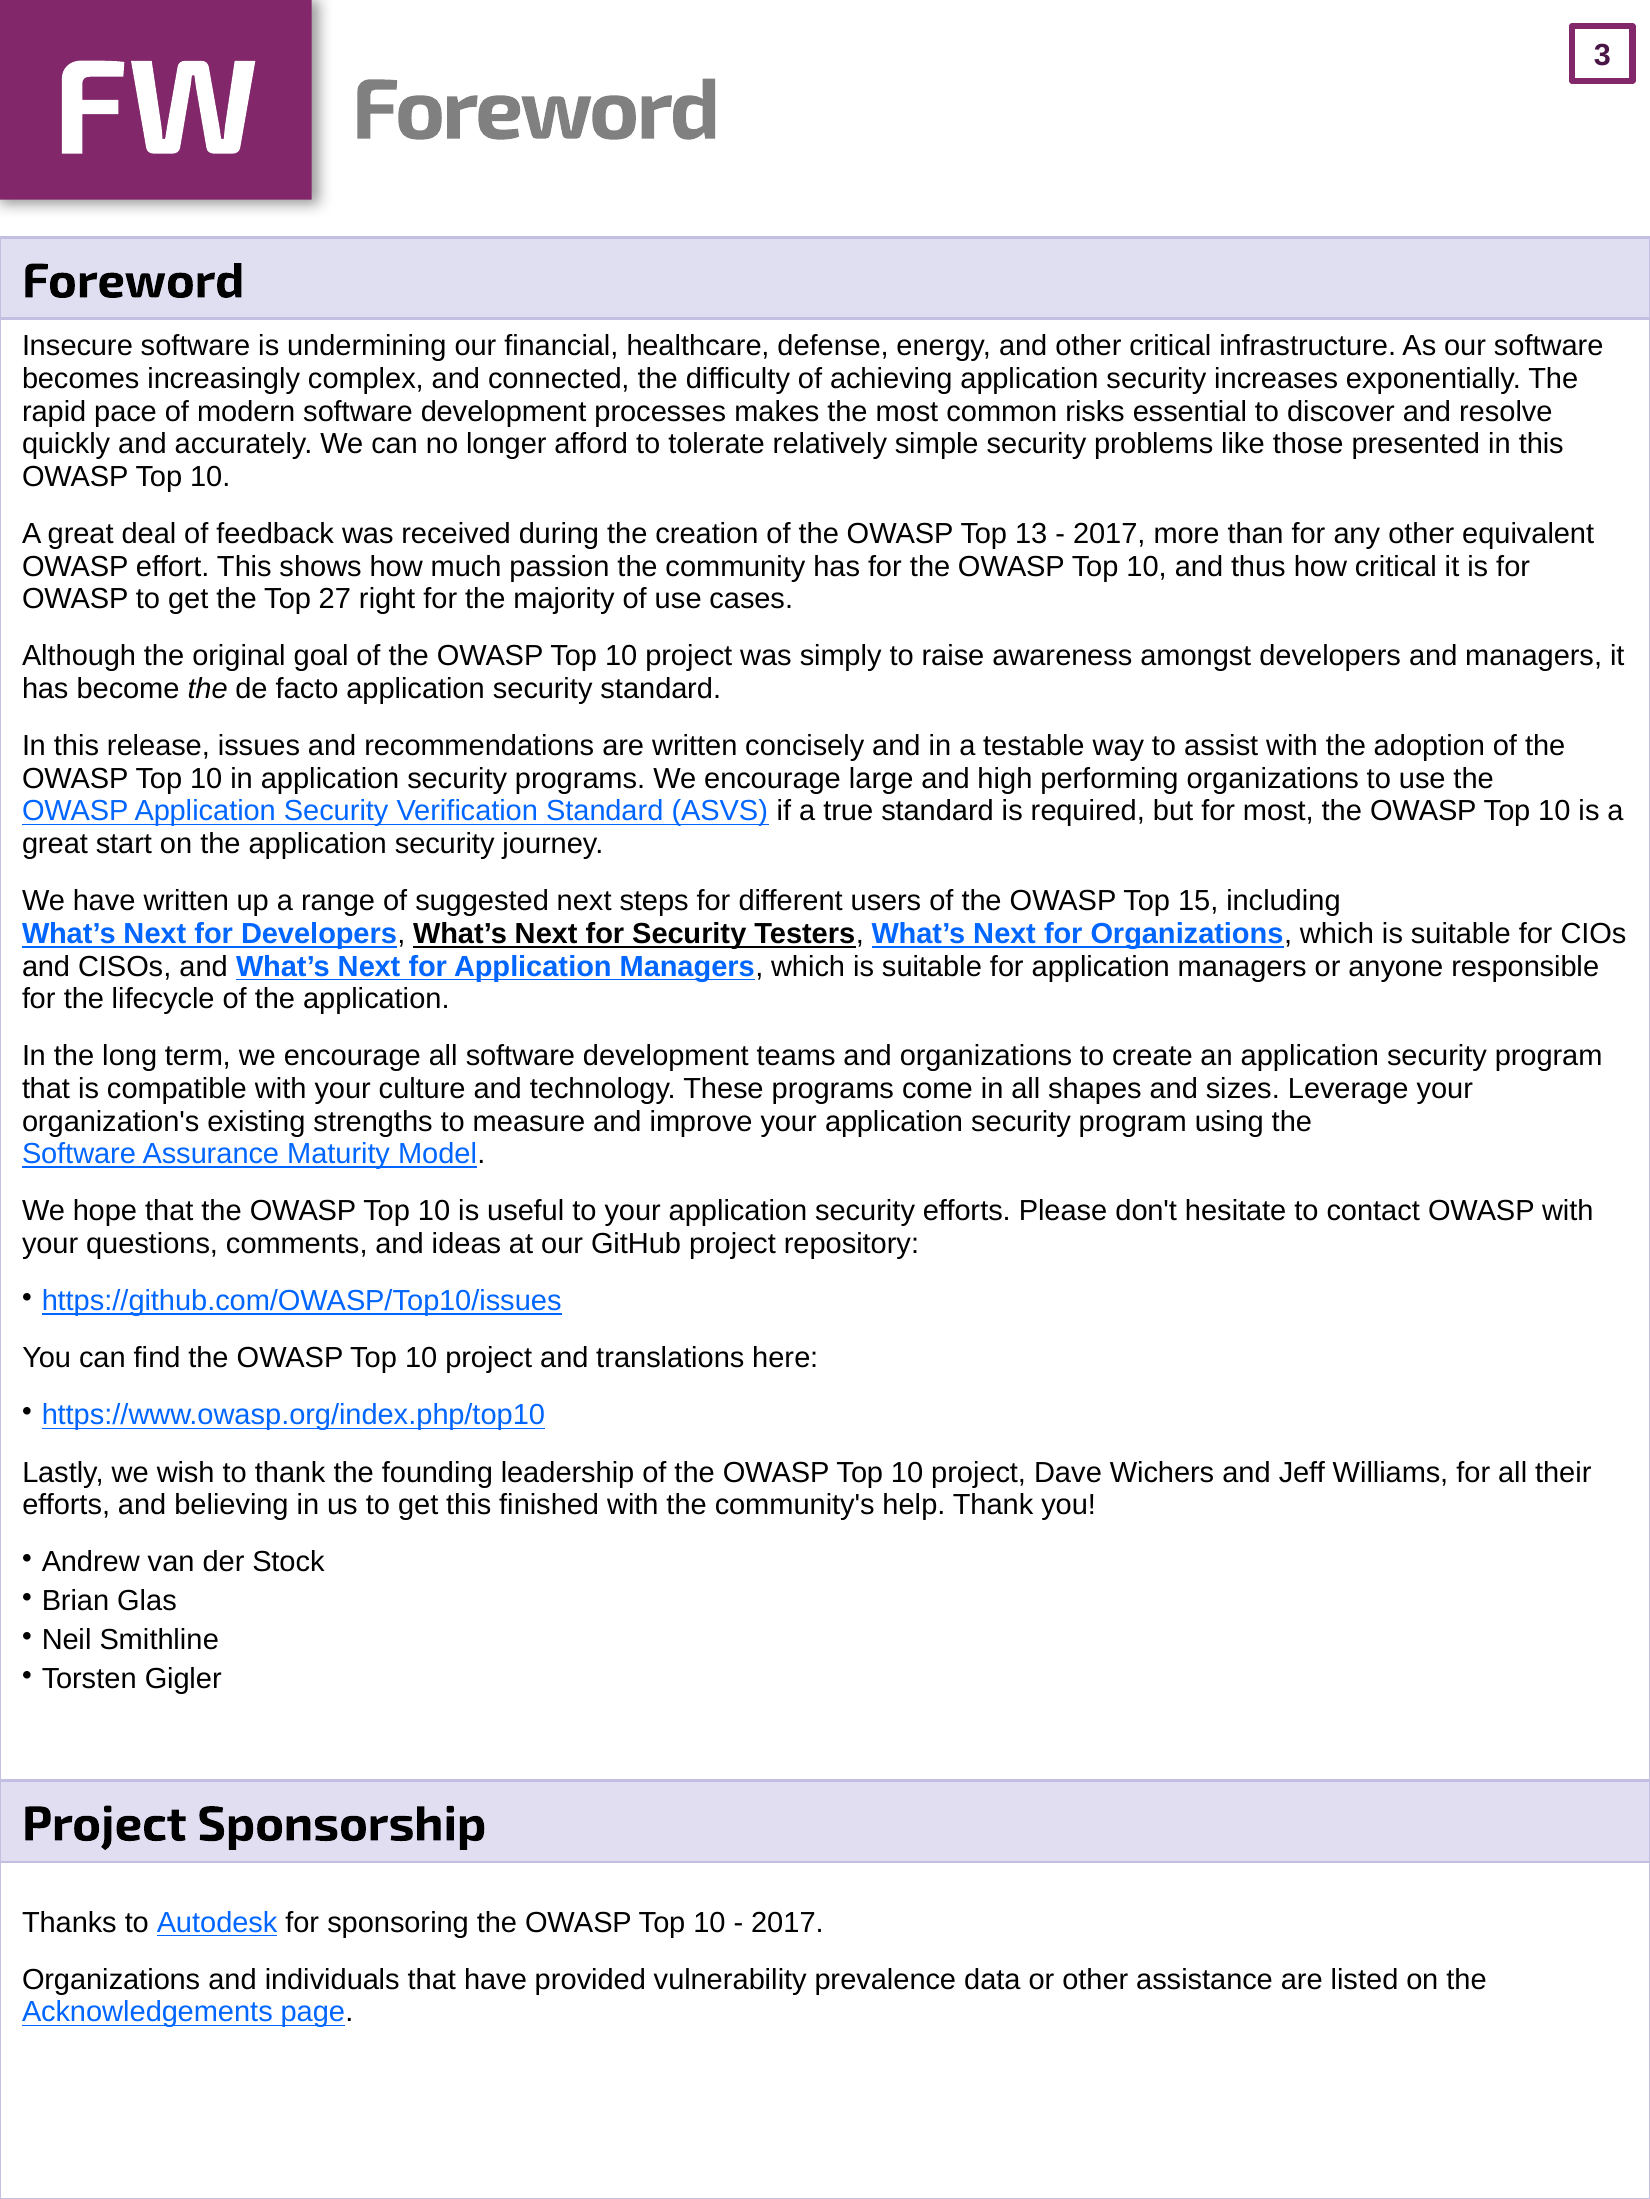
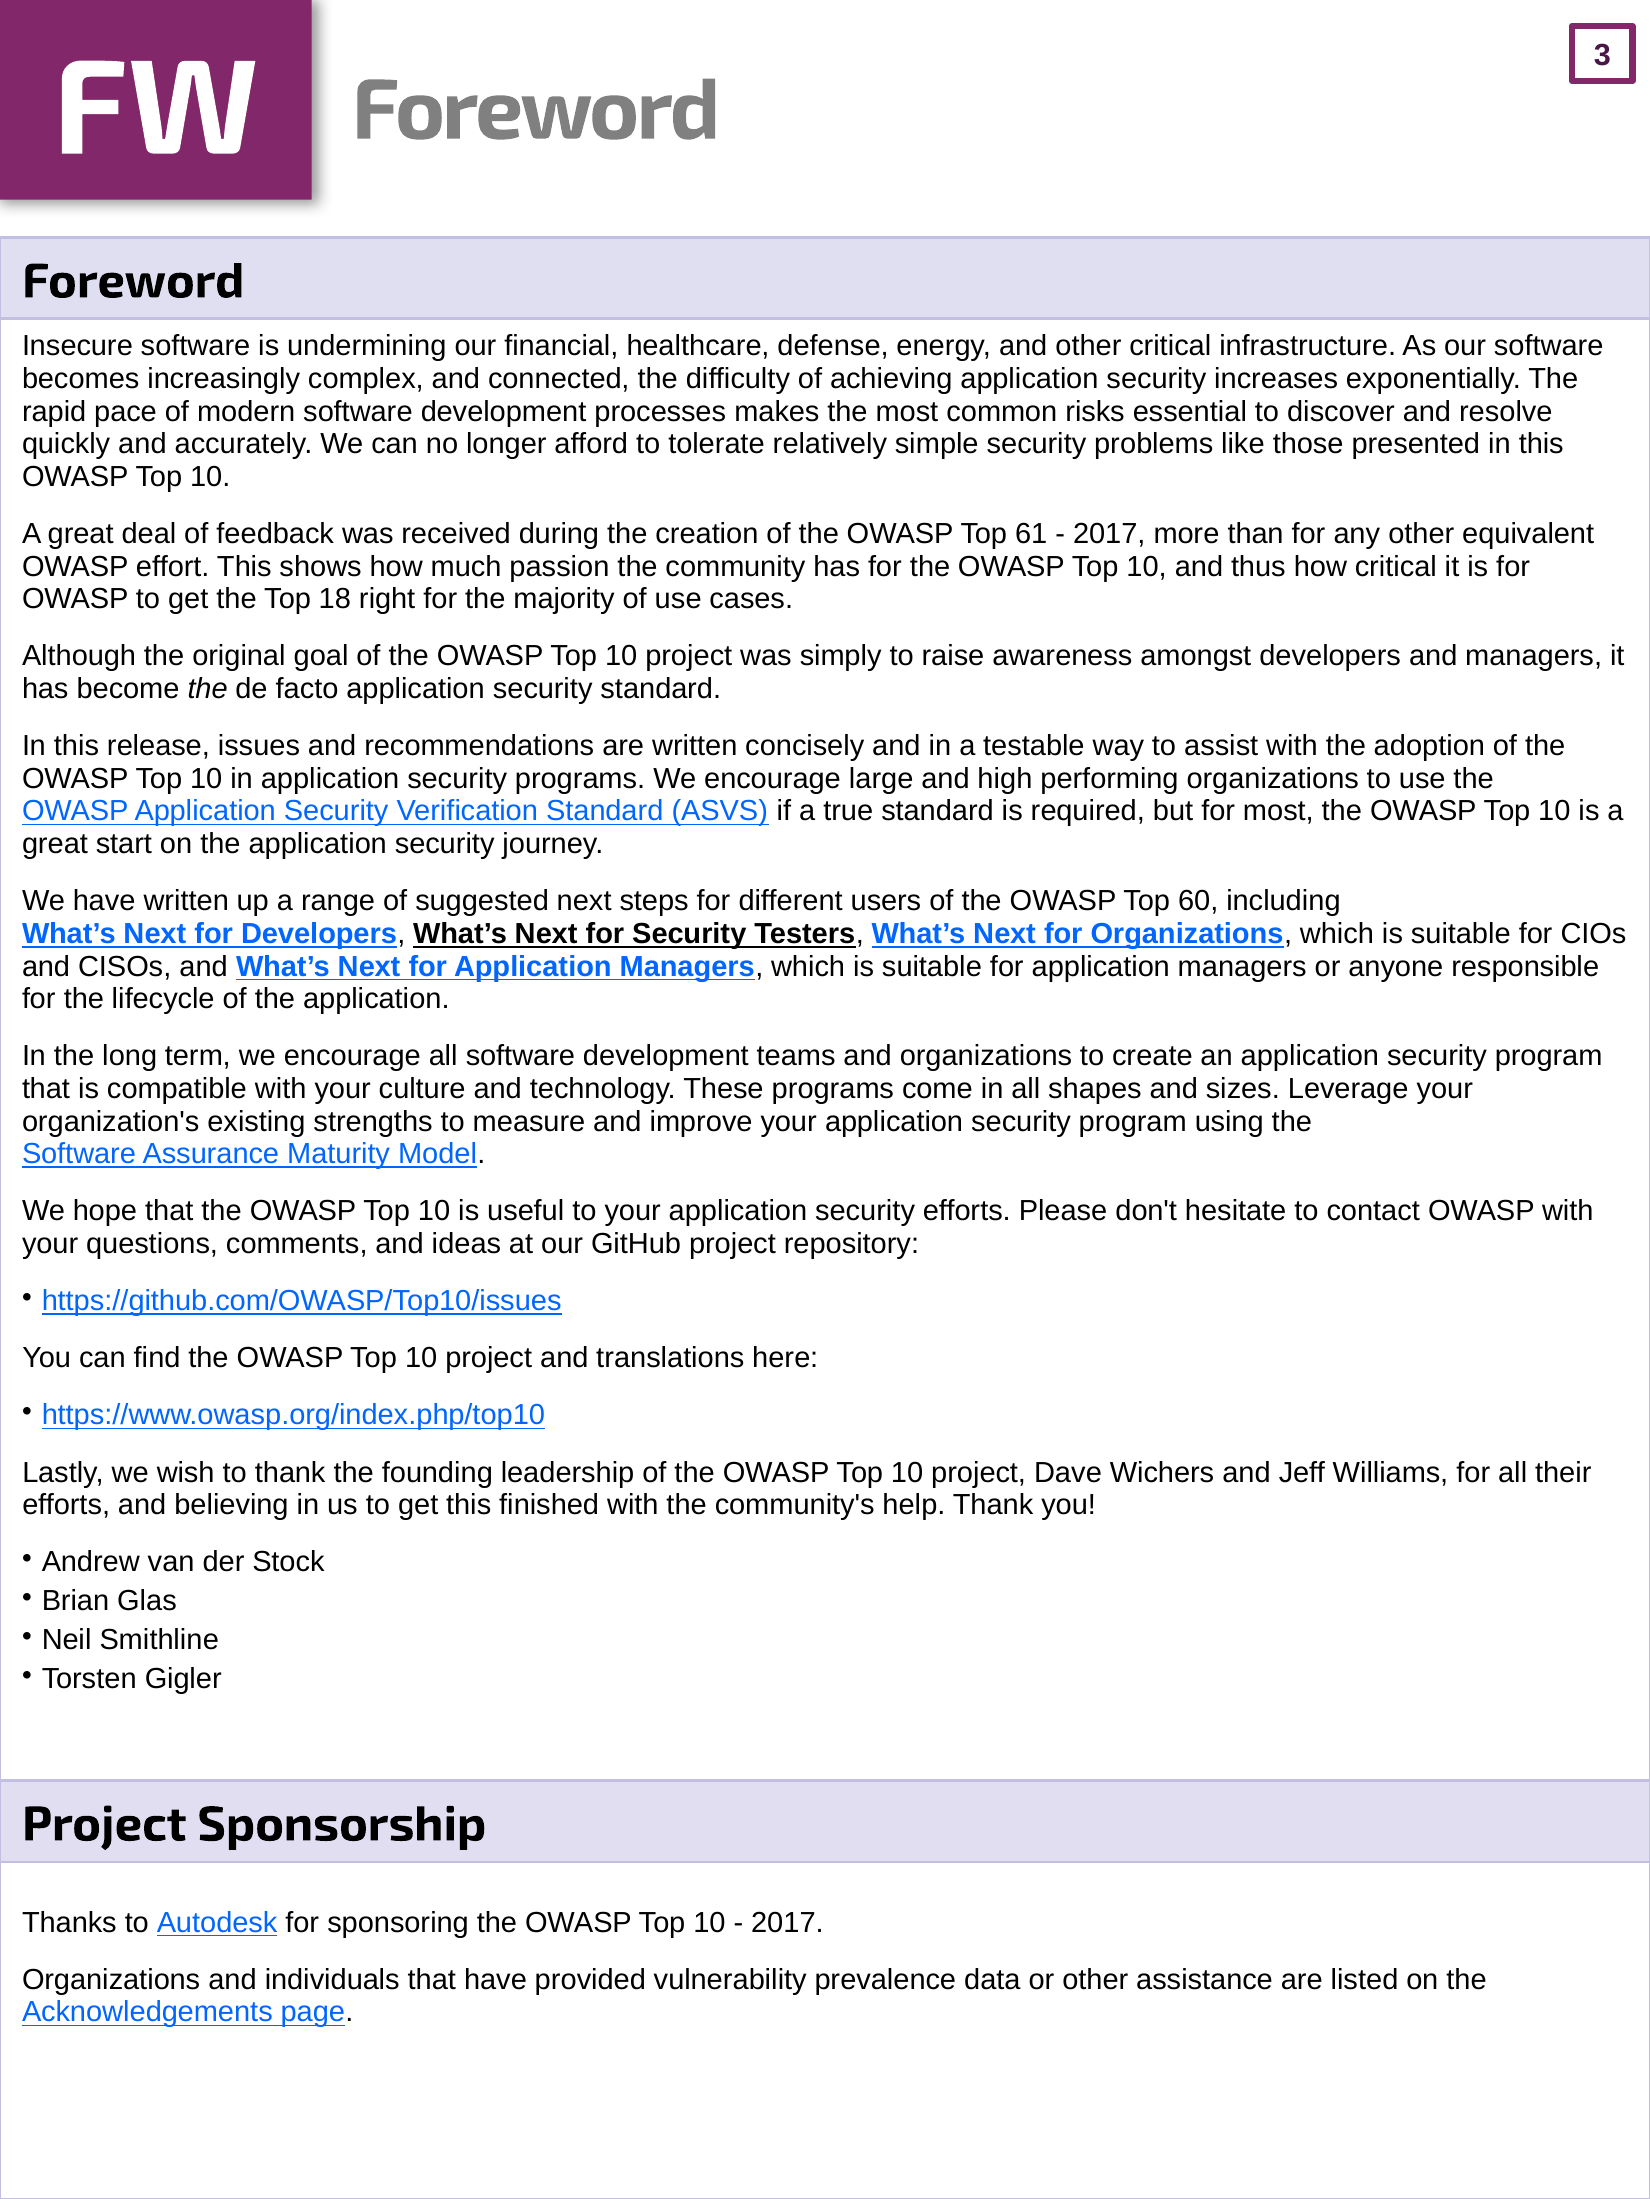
13: 13 -> 61
27: 27 -> 18
15: 15 -> 60
